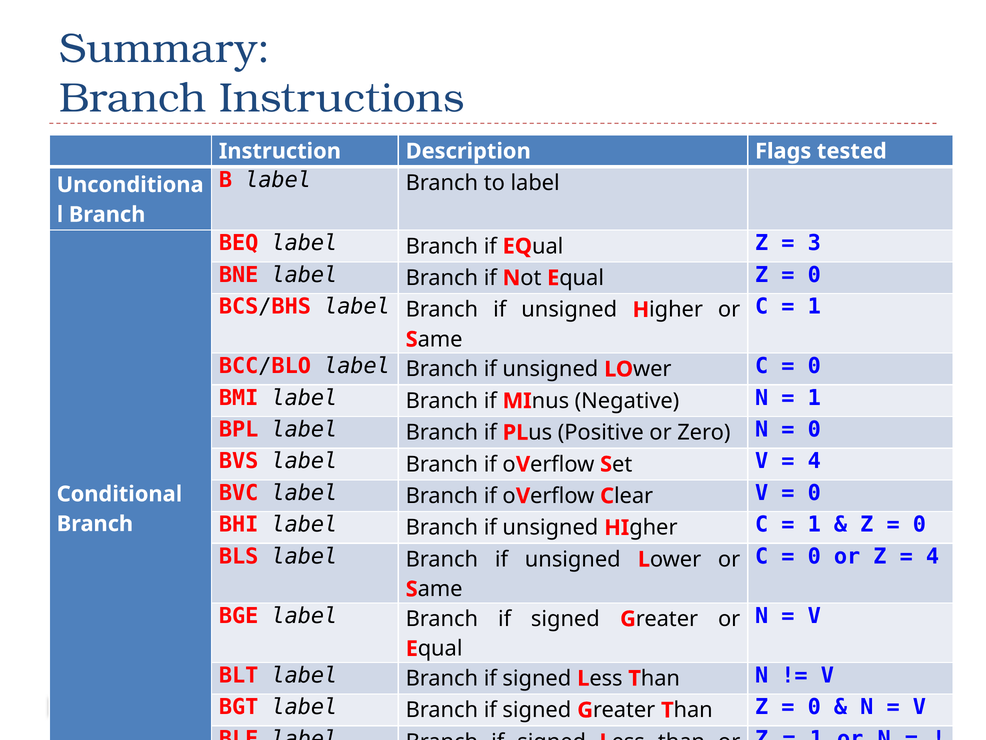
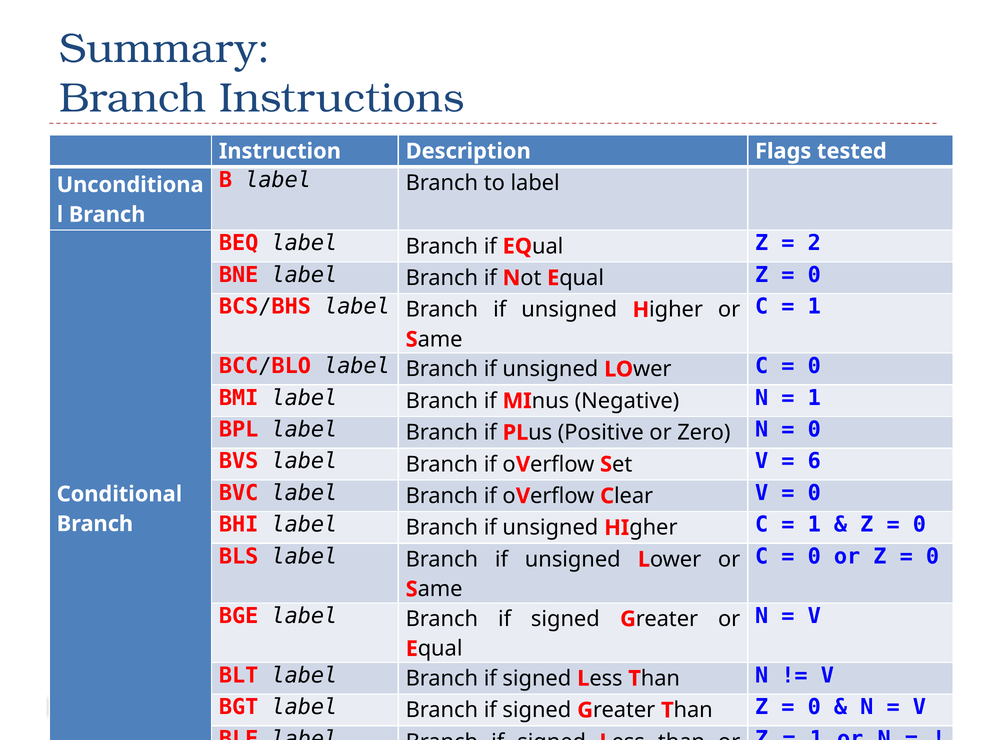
3: 3 -> 2
4 at (814, 461): 4 -> 6
4 at (933, 556): 4 -> 0
